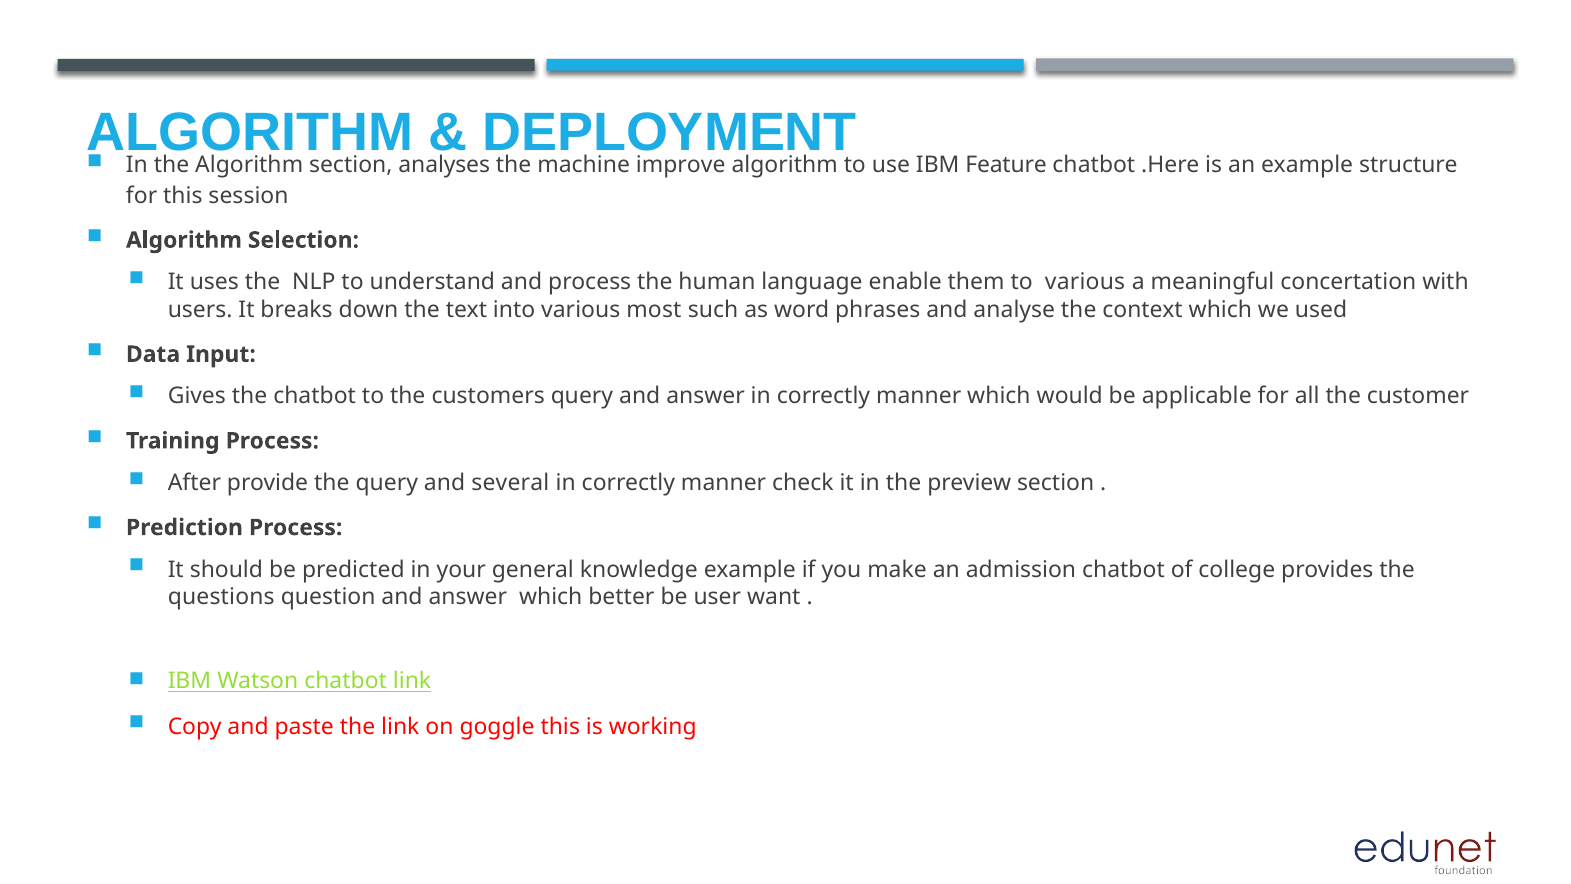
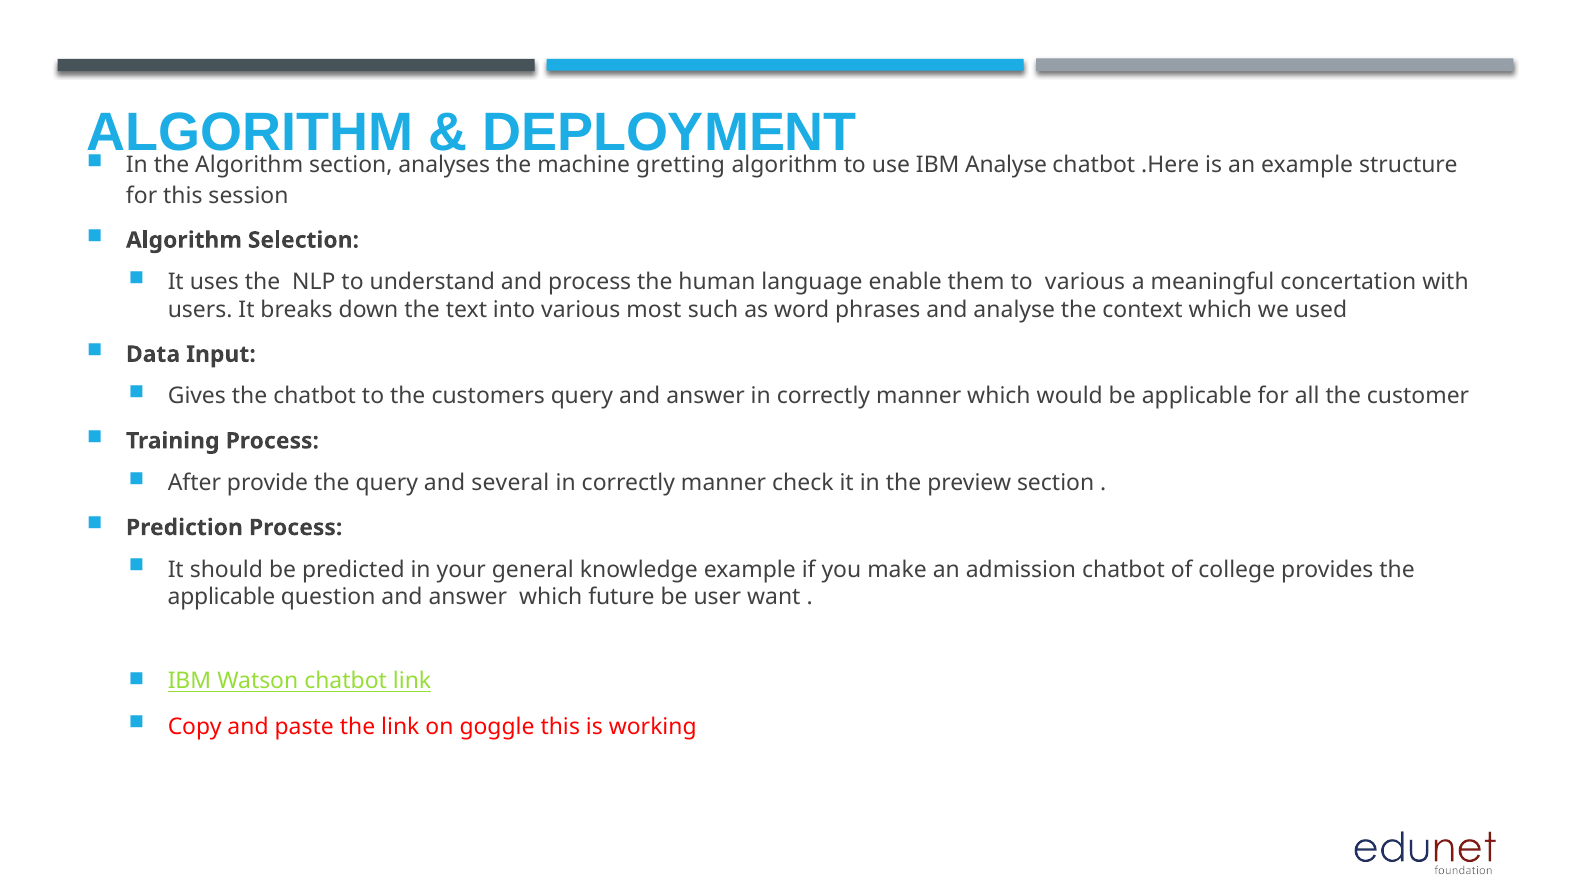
improve: improve -> gretting
IBM Feature: Feature -> Analyse
questions at (221, 597): questions -> applicable
better: better -> future
